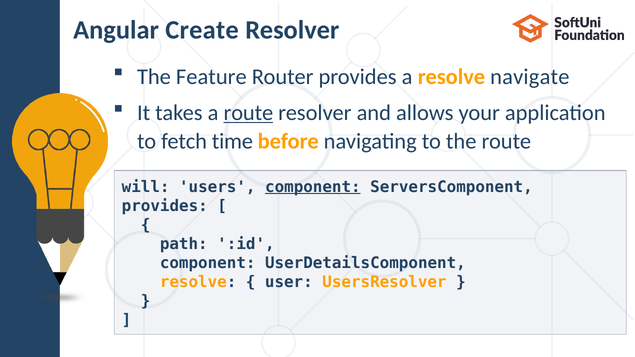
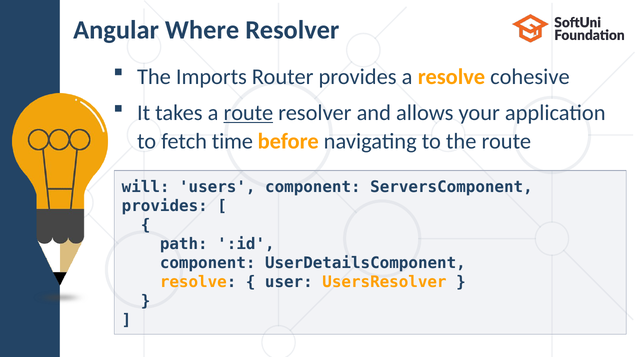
Create: Create -> Where
Feature: Feature -> Imports
navigate: navigate -> cohesive
component at (313, 187) underline: present -> none
